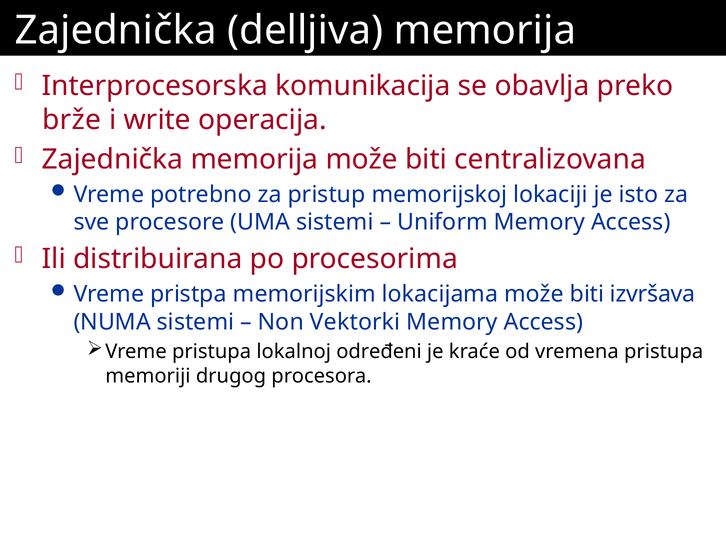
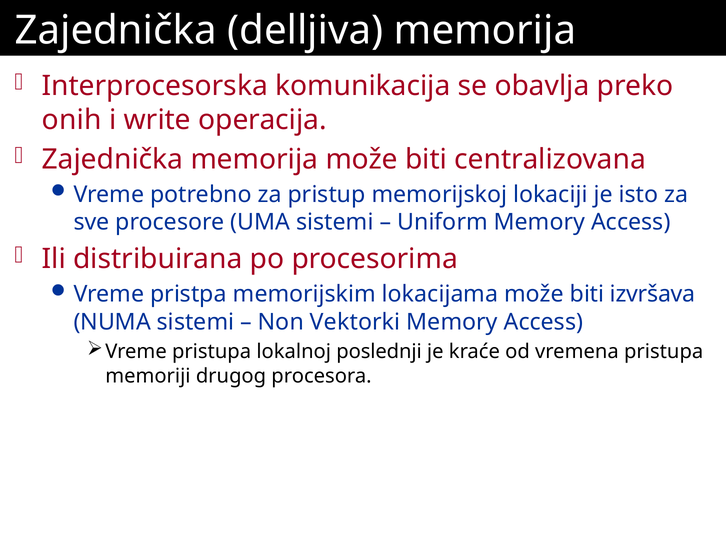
brže: brže -> onih
određeni: određeni -> poslednji
